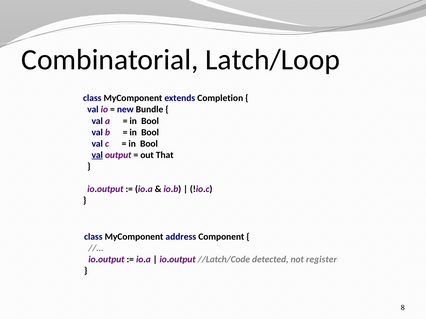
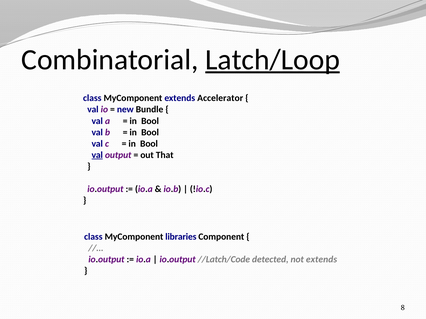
Latch/Loop underline: none -> present
Completion: Completion -> Accelerator
address: address -> libraries
not register: register -> extends
